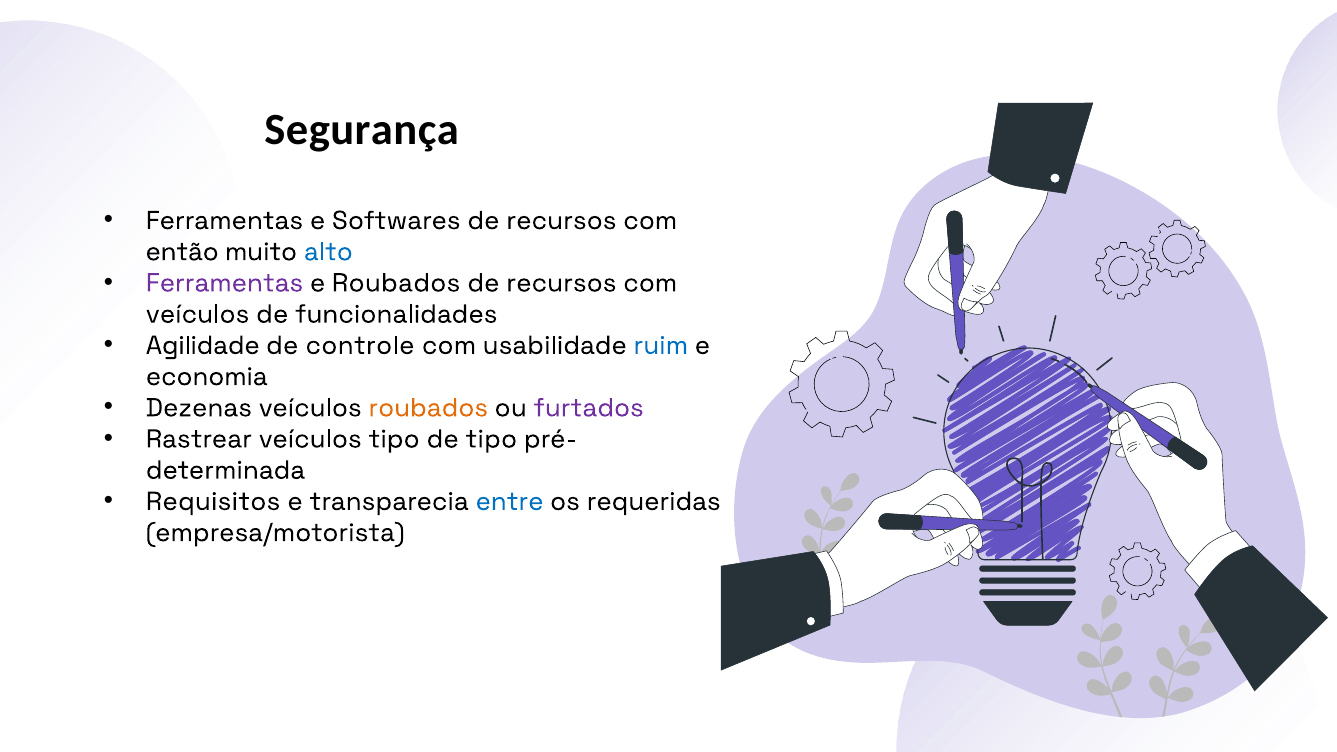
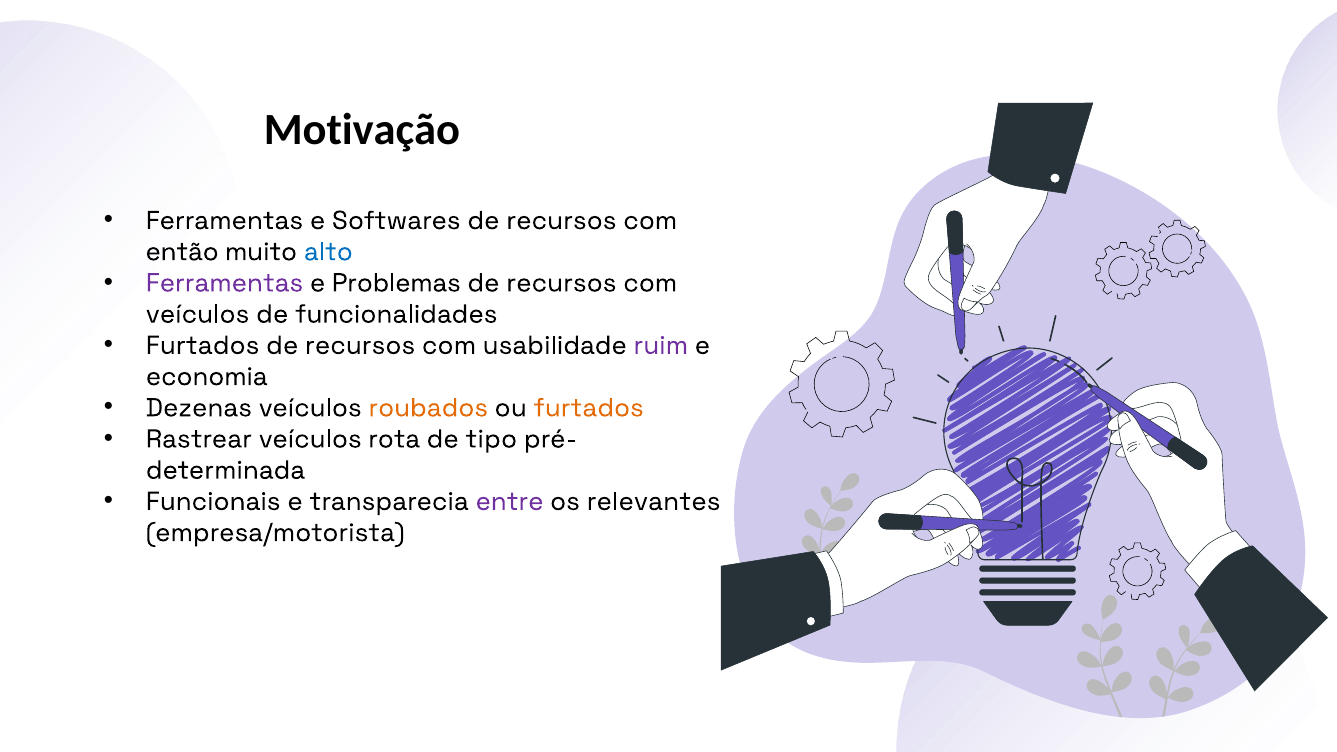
Segurança: Segurança -> Motivação
e Roubados: Roubados -> Problemas
Agilidade at (203, 345): Agilidade -> Furtados
controle at (360, 345): controle -> recursos
ruim colour: blue -> purple
furtados at (589, 408) colour: purple -> orange
veículos tipo: tipo -> rota
Requisitos: Requisitos -> Funcionais
entre colour: blue -> purple
requeridas: requeridas -> relevantes
